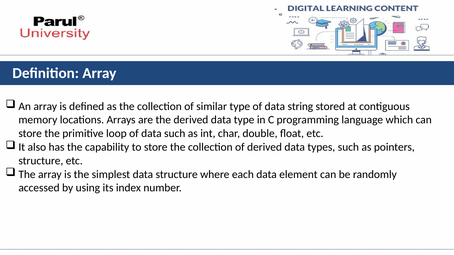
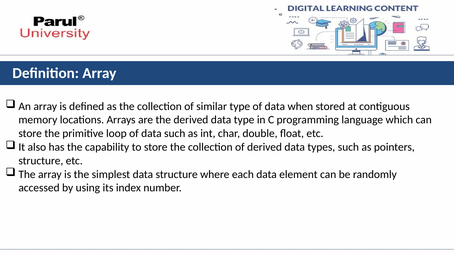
string: string -> when
